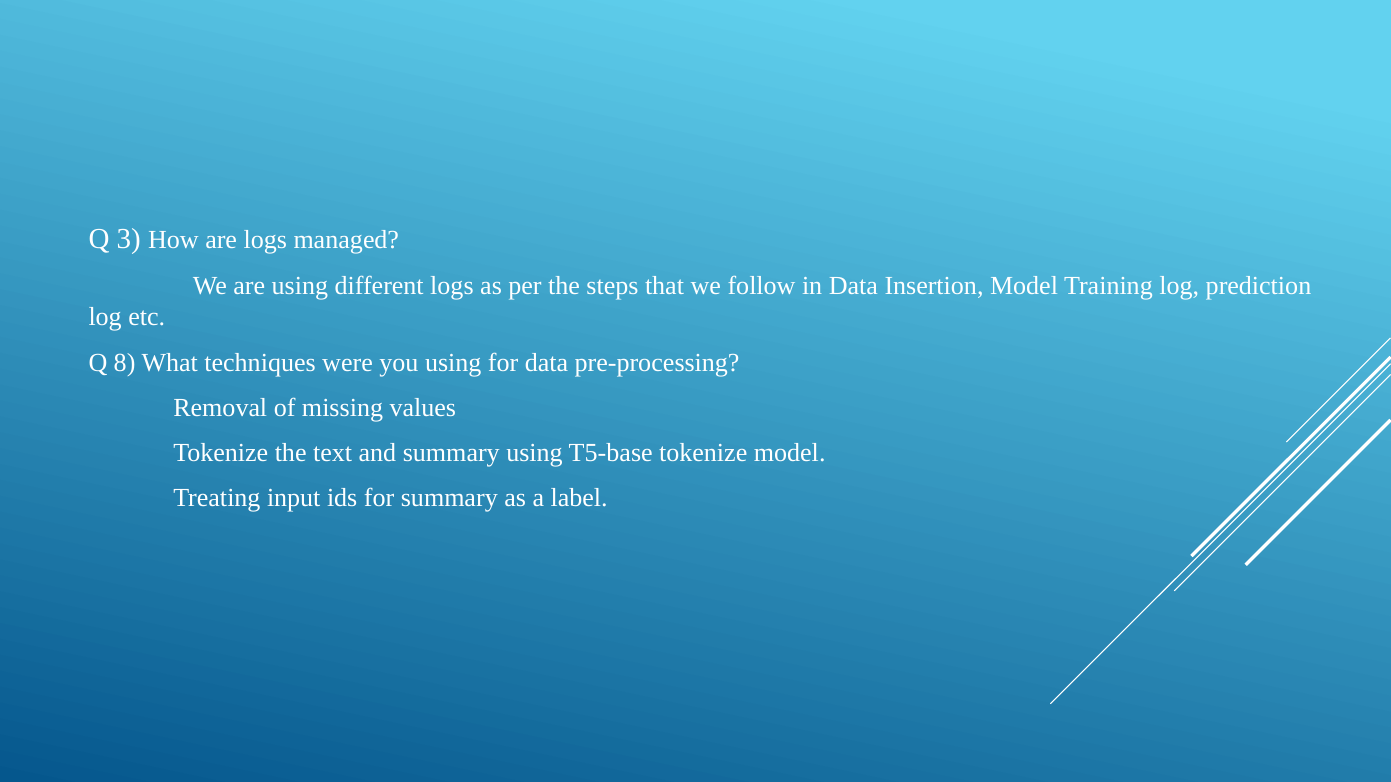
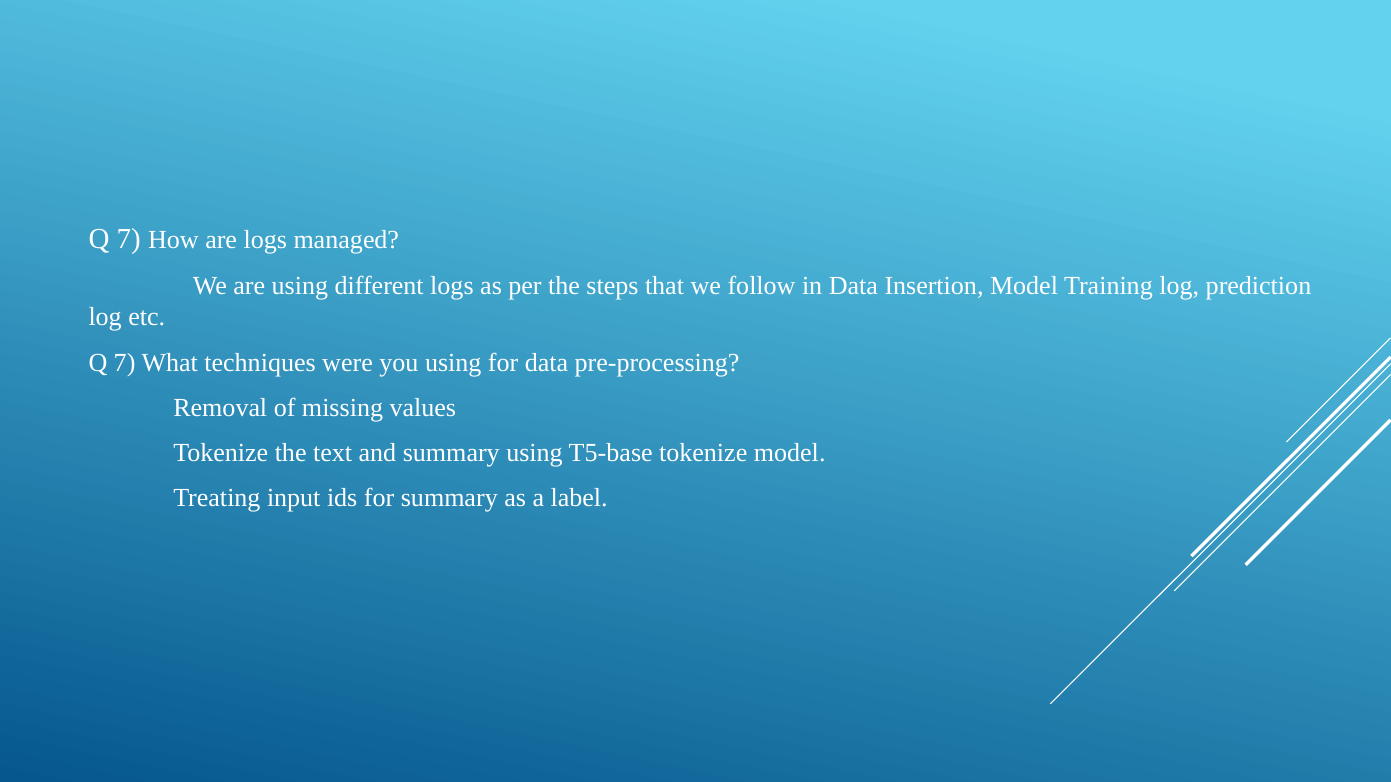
3 at (129, 239): 3 -> 7
8 at (125, 363): 8 -> 7
